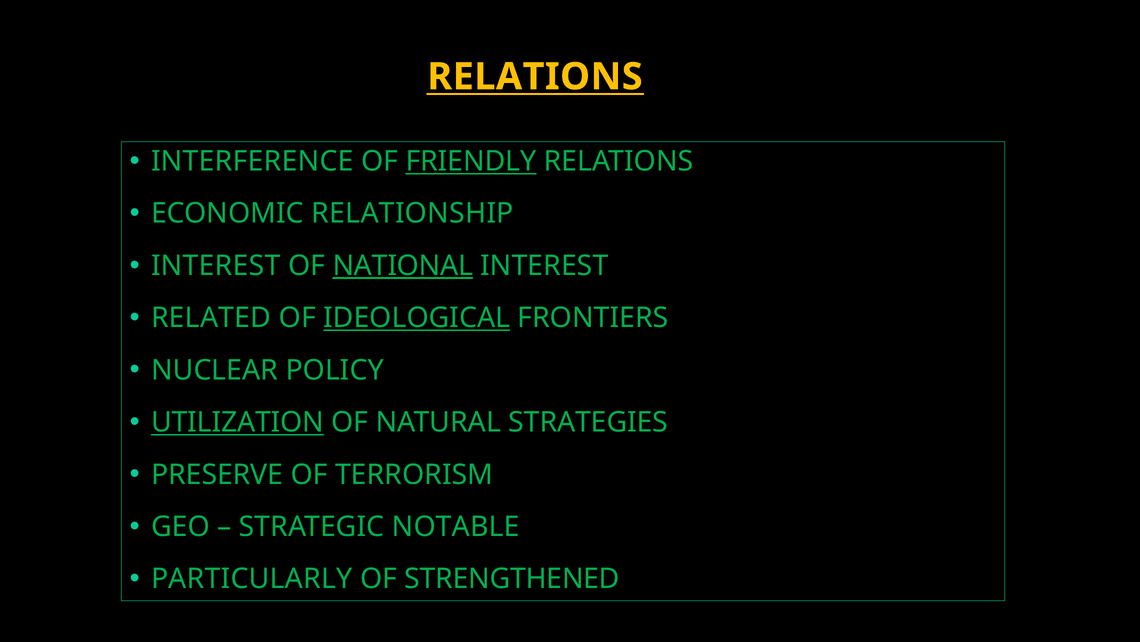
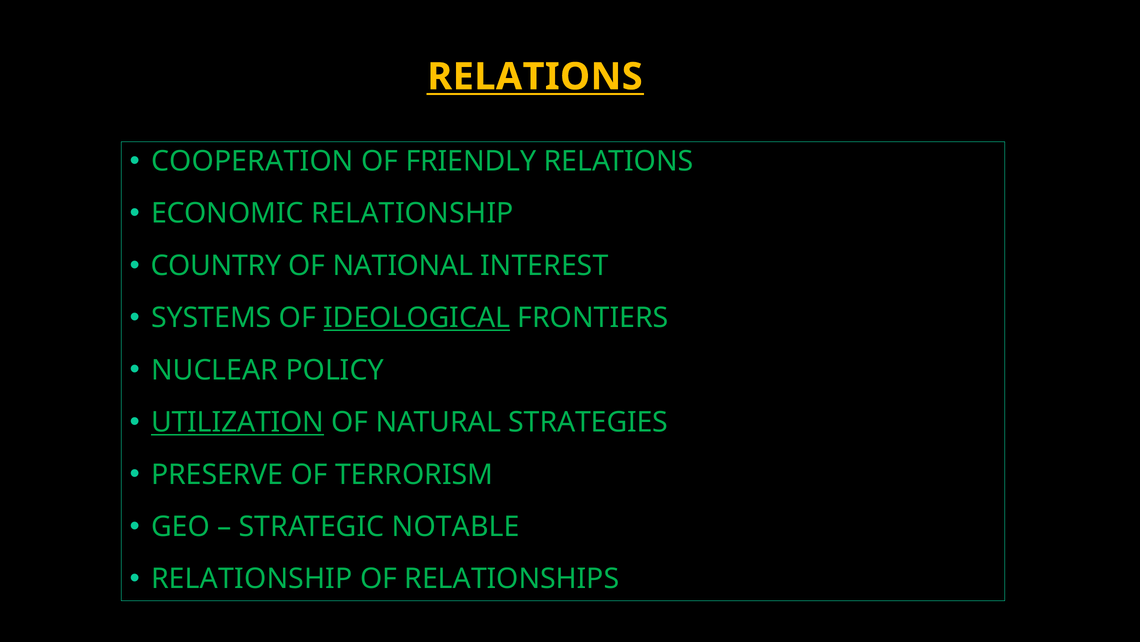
INTERFERENCE: INTERFERENCE -> COOPERATION
FRIENDLY underline: present -> none
INTEREST at (216, 265): INTEREST -> COUNTRY
NATIONAL underline: present -> none
RELATED: RELATED -> SYSTEMS
PARTICULARLY at (252, 578): PARTICULARLY -> RELATIONSHIP
STRENGTHENED: STRENGTHENED -> RELATIONSHIPS
